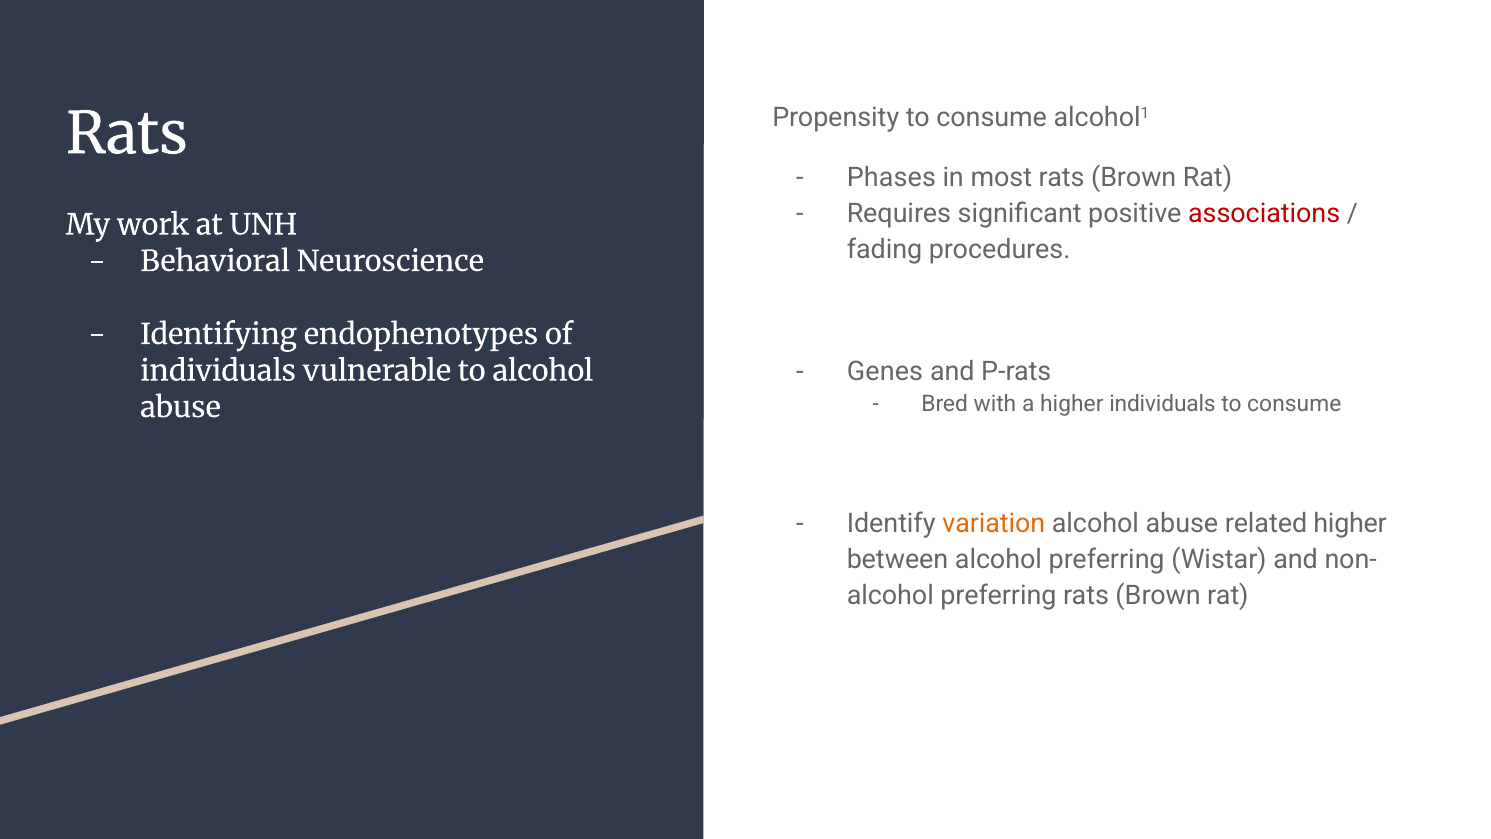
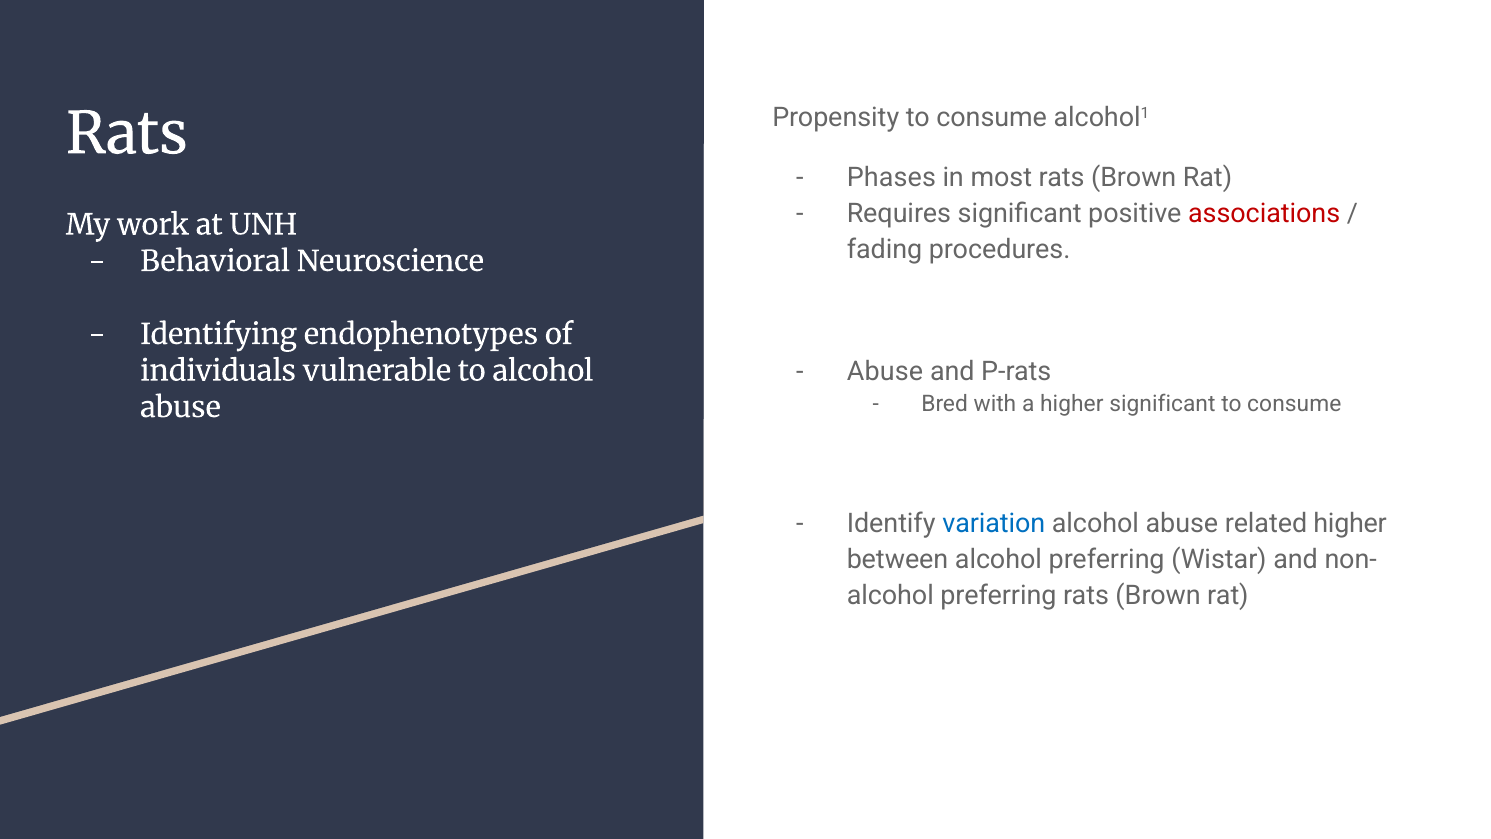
Genes at (885, 371): Genes -> Abuse
higher individuals: individuals -> significant
variation colour: orange -> blue
